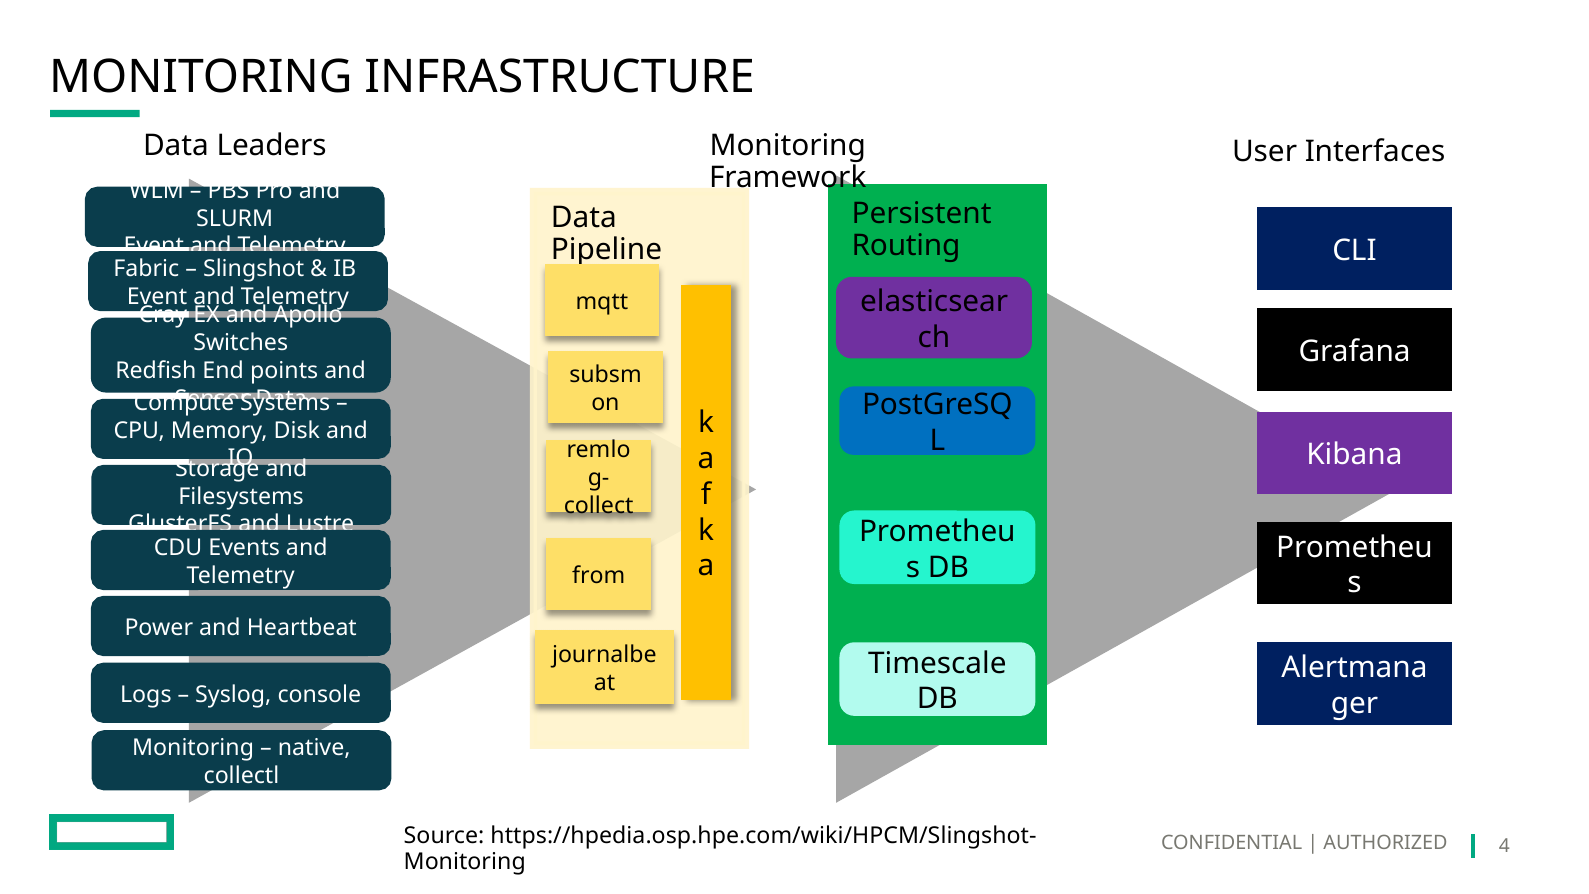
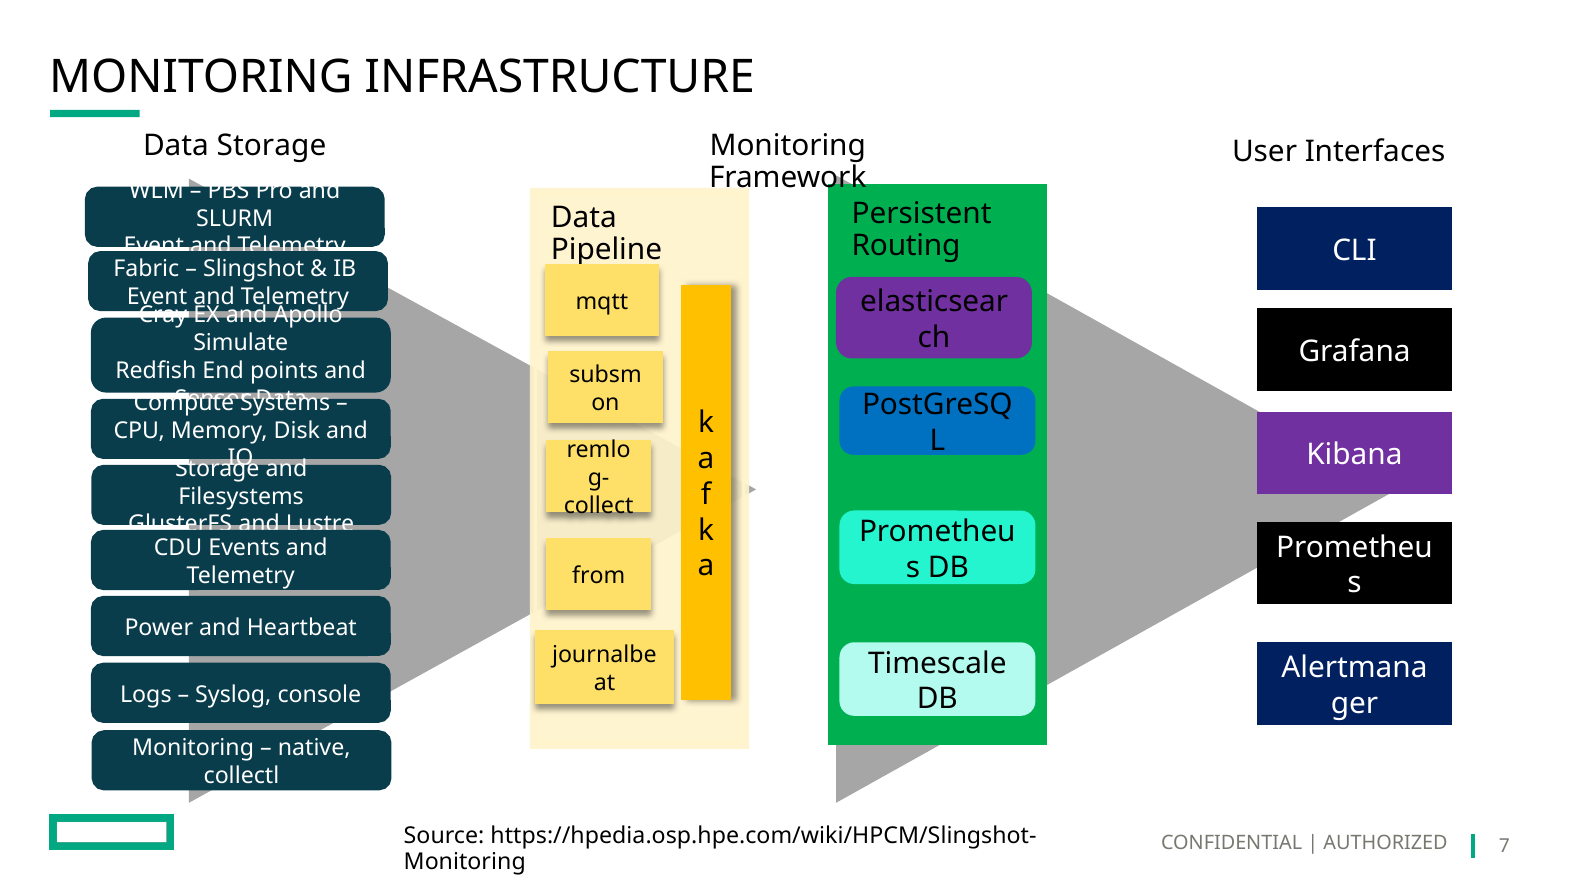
Data Leaders: Leaders -> Storage
Switches: Switches -> Simulate
4: 4 -> 7
